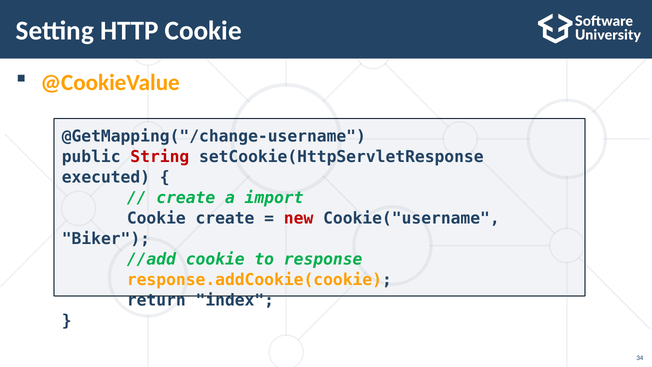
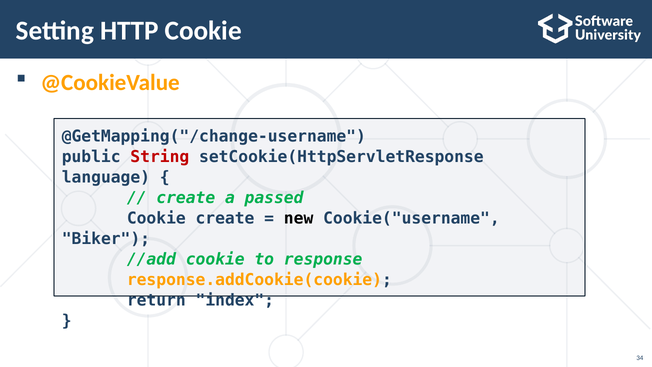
executed: executed -> language
import: import -> passed
new colour: red -> black
